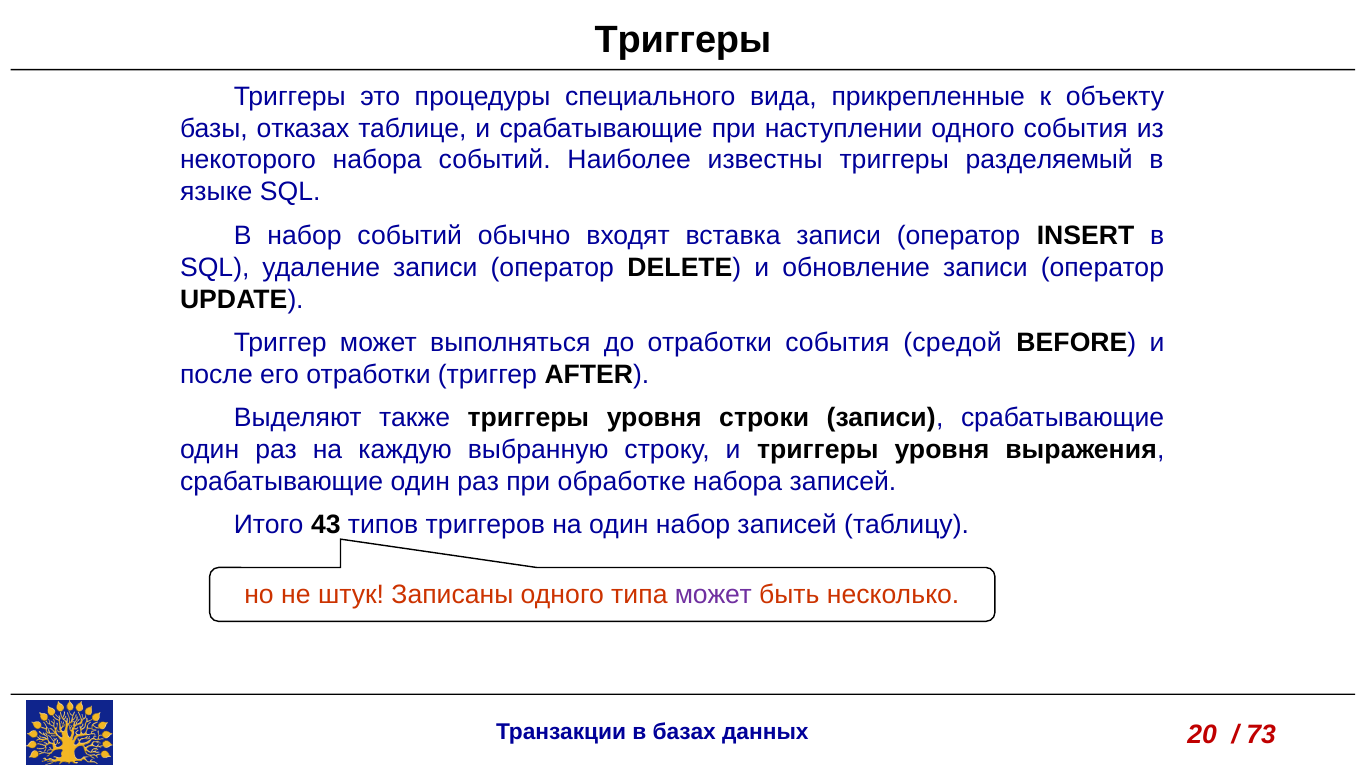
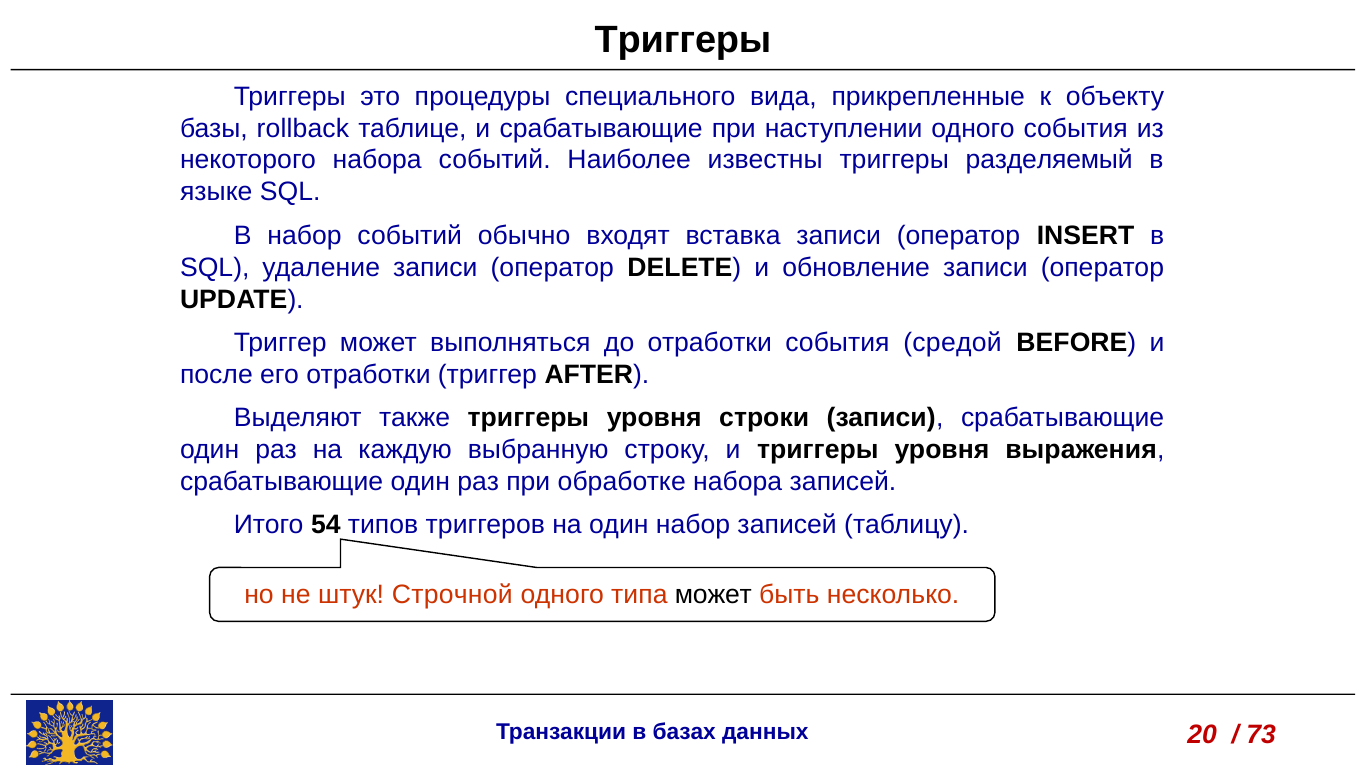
отказах: отказах -> rollback
43: 43 -> 54
Записаны: Записаны -> Строчной
может at (713, 594) colour: purple -> black
